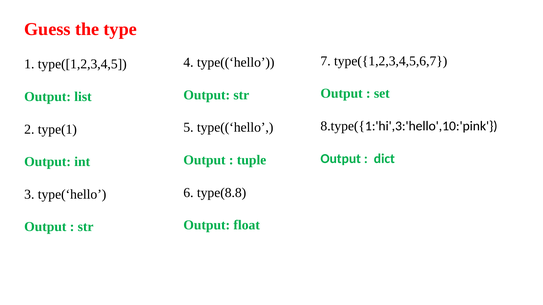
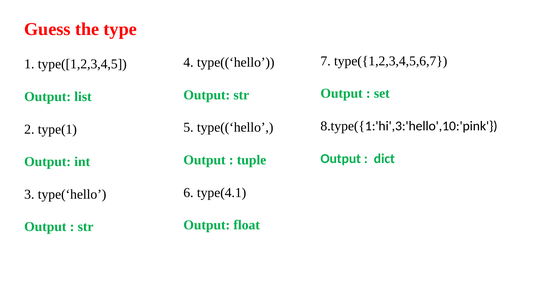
type(8.8: type(8.8 -> type(4.1
